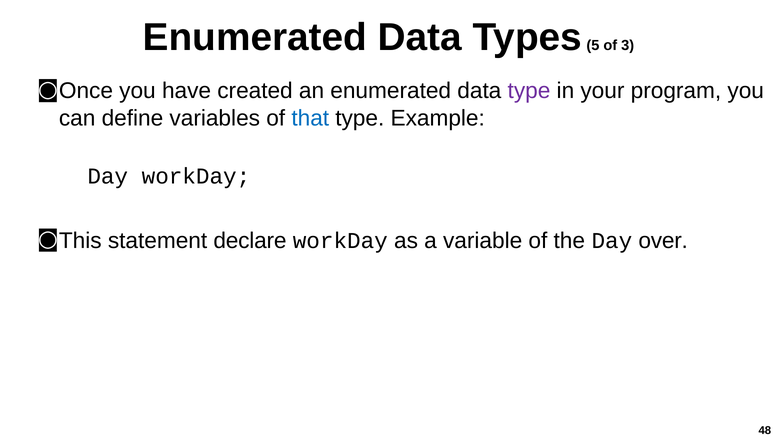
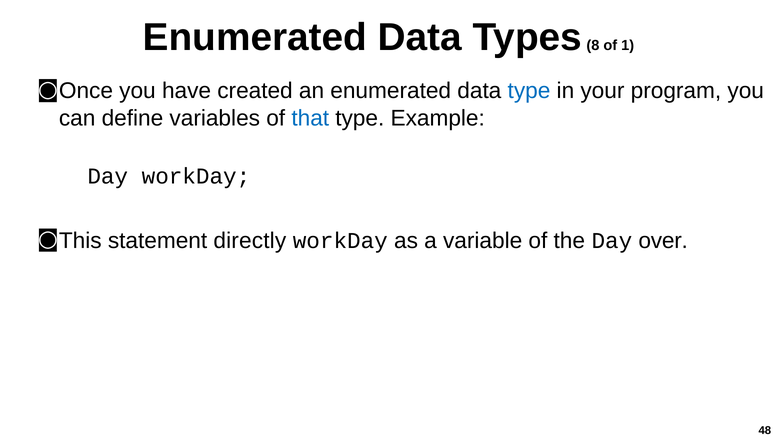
5: 5 -> 8
3: 3 -> 1
type at (529, 91) colour: purple -> blue
declare: declare -> directly
